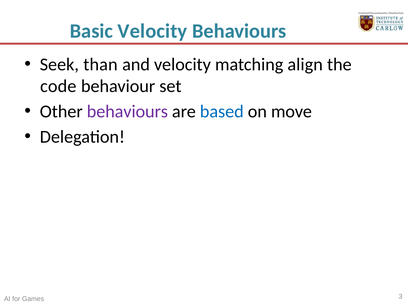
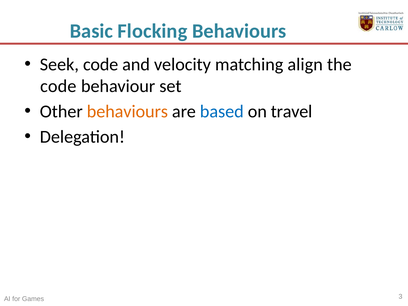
Basic Velocity: Velocity -> Flocking
Seek than: than -> code
behaviours at (127, 112) colour: purple -> orange
move: move -> travel
